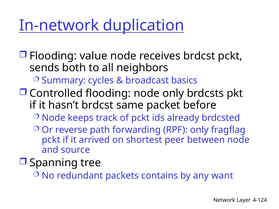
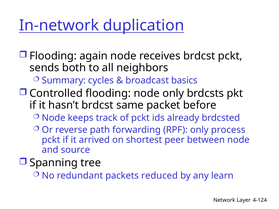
value: value -> again
fragflag: fragflag -> process
contains: contains -> reduced
want: want -> learn
